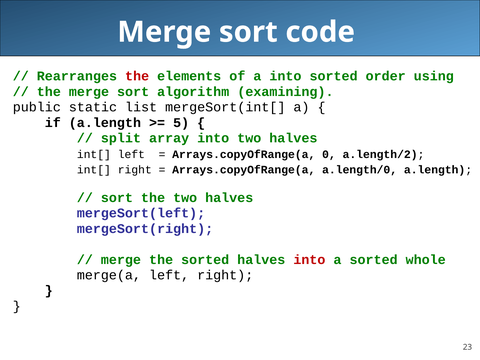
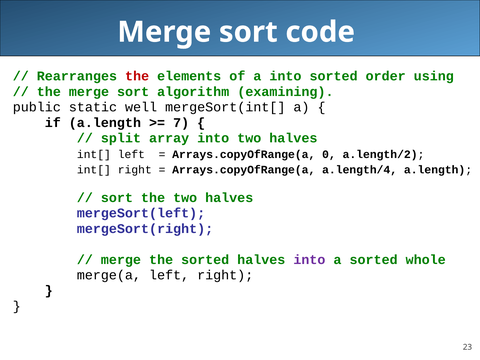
list: list -> well
5: 5 -> 7
a.length/0: a.length/0 -> a.length/4
into at (309, 260) colour: red -> purple
